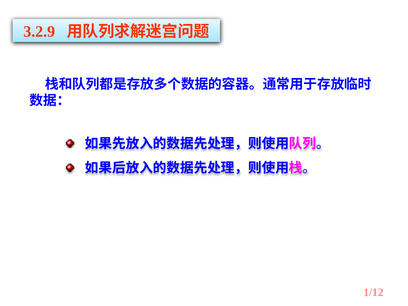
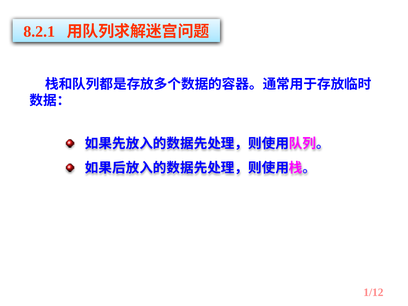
3.2.9: 3.2.9 -> 8.2.1
